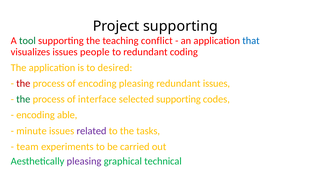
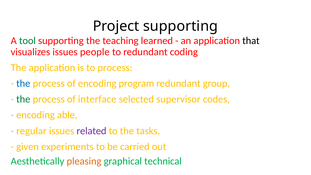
conflict: conflict -> learned
that colour: blue -> black
to desired: desired -> process
the at (23, 83) colour: red -> blue
encoding pleasing: pleasing -> program
redundant issues: issues -> group
selected supporting: supporting -> supervisor
minute: minute -> regular
team: team -> given
pleasing at (84, 161) colour: purple -> orange
